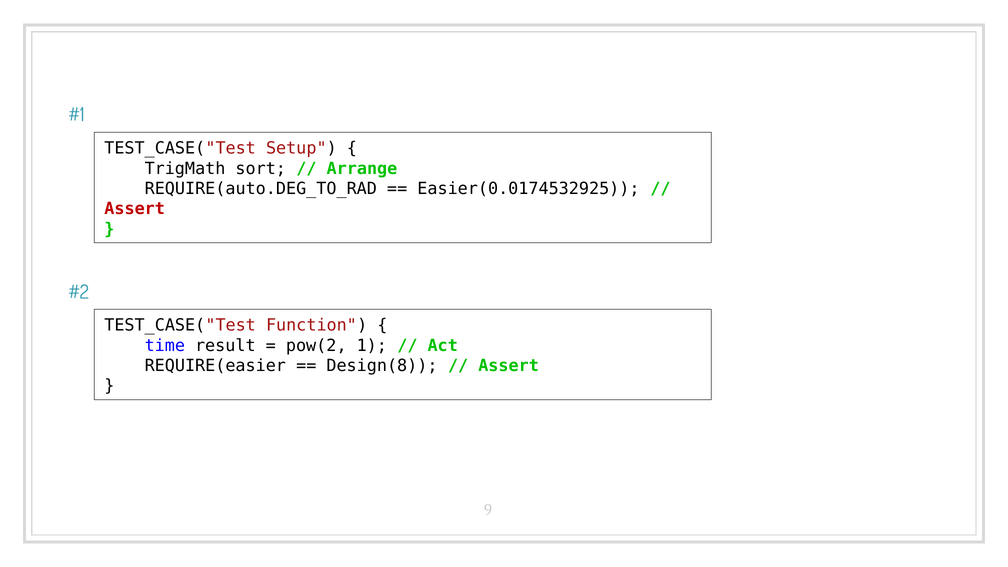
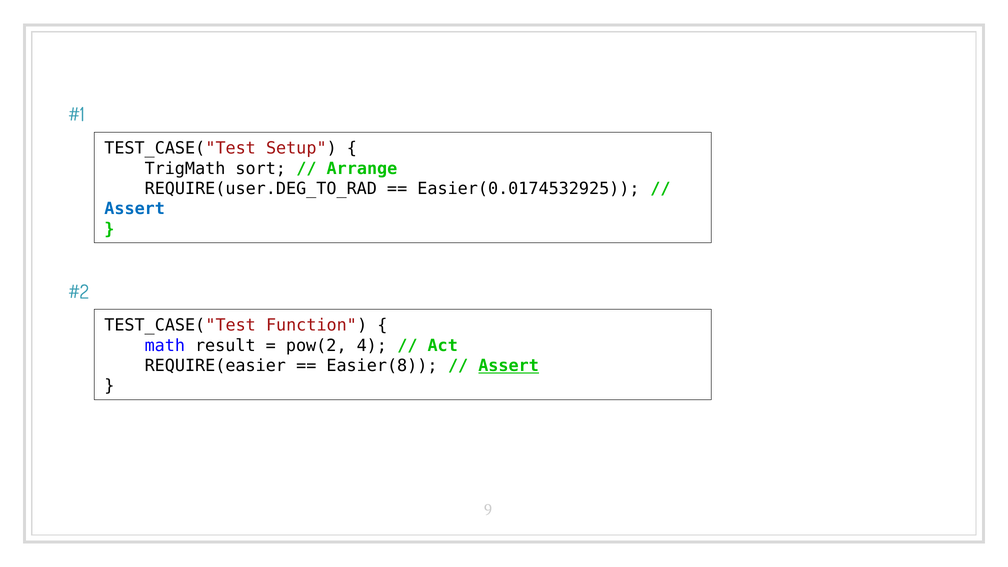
REQUIRE(auto.DEG_TO_RAD: REQUIRE(auto.DEG_TO_RAD -> REQUIRE(user.DEG_TO_RAD
Assert at (135, 209) colour: red -> blue
time: time -> math
1: 1 -> 4
Design(8: Design(8 -> Easier(8
Assert at (509, 366) underline: none -> present
